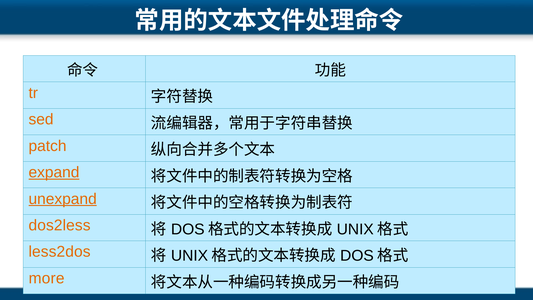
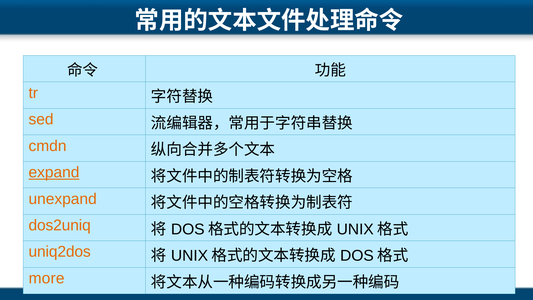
patch: patch -> cmdn
unexpand underline: present -> none
dos2less: dos2less -> dos2uniq
less2dos: less2dos -> uniq2dos
